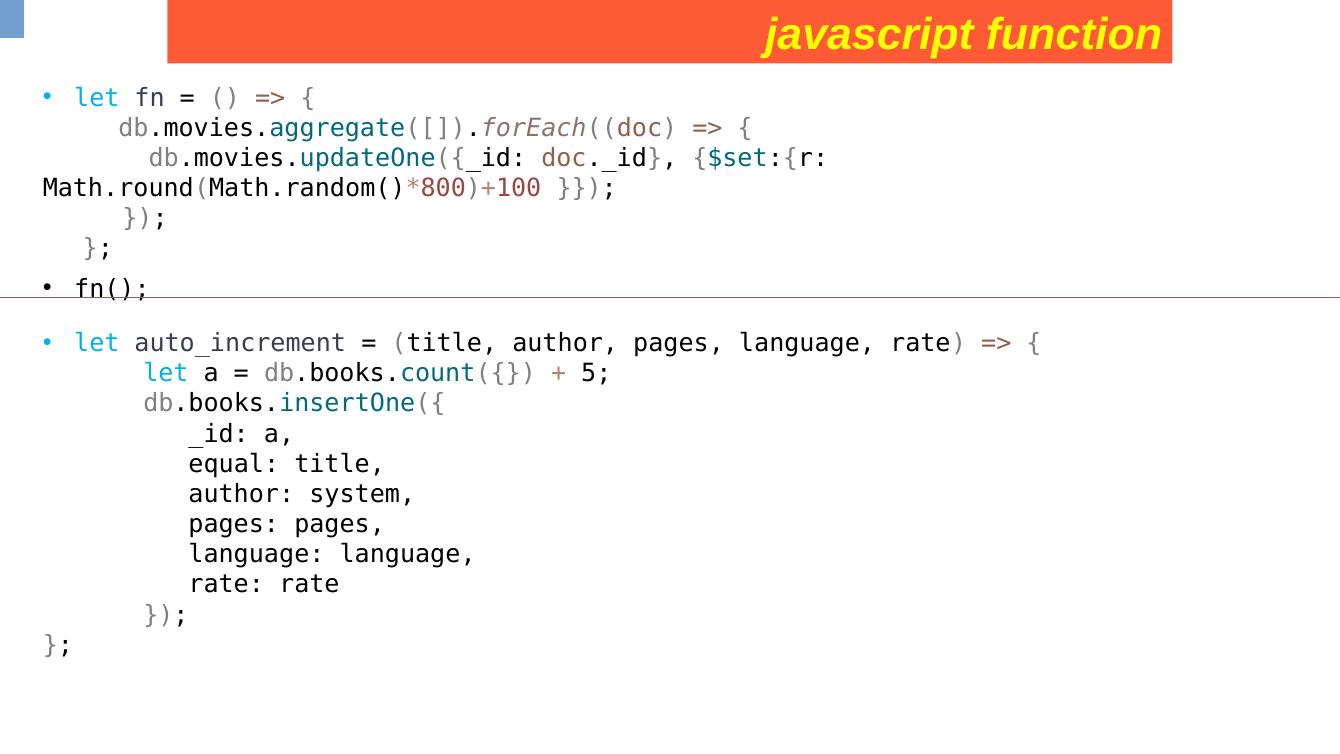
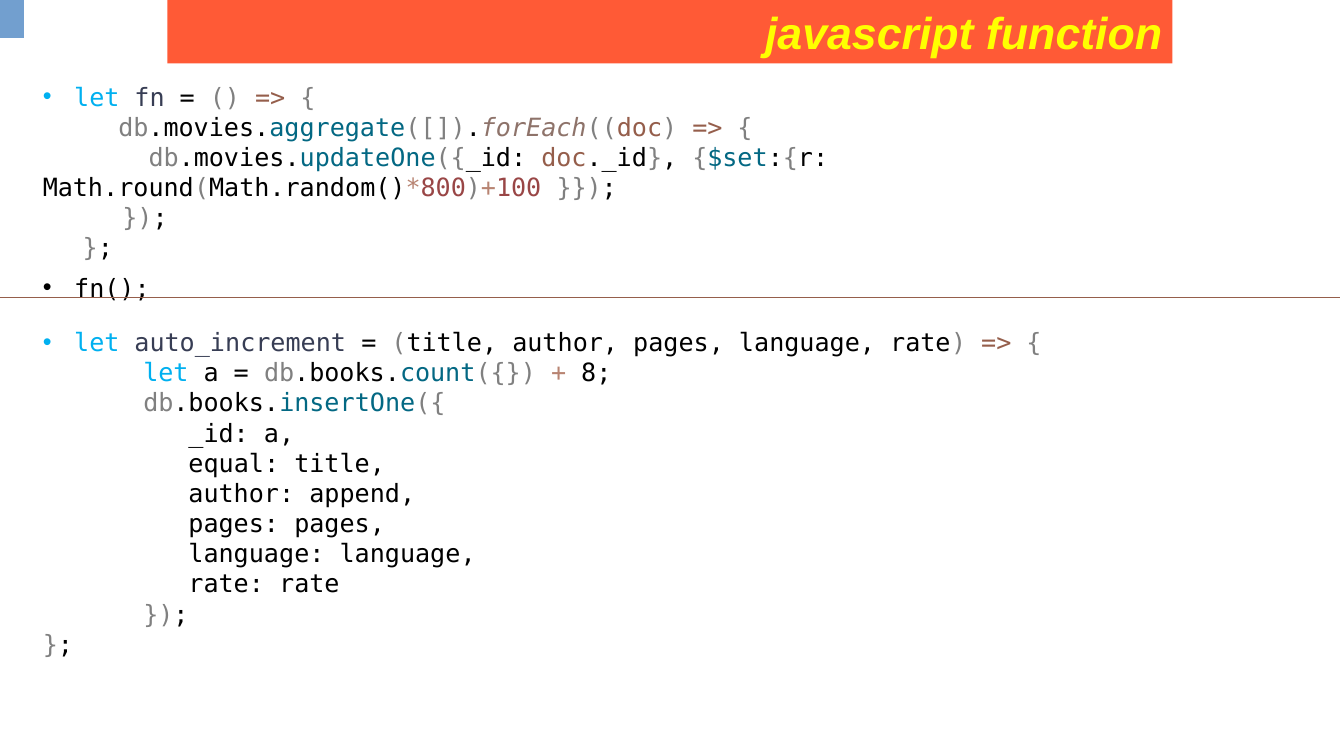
5: 5 -> 8
system: system -> append
